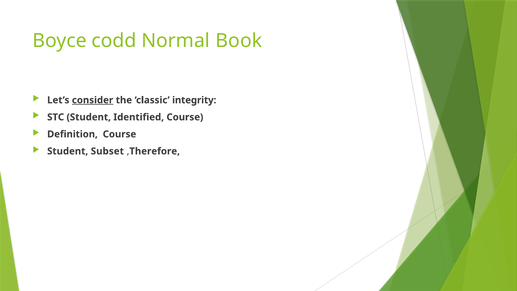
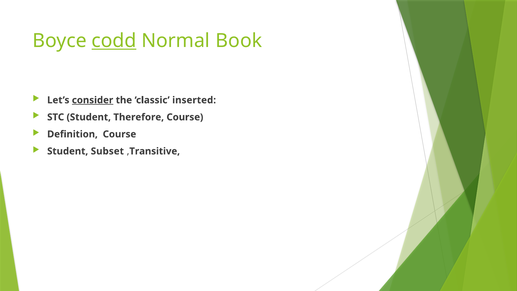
codd underline: none -> present
integrity: integrity -> inserted
Identified: Identified -> Therefore
Therefore: Therefore -> Transitive
